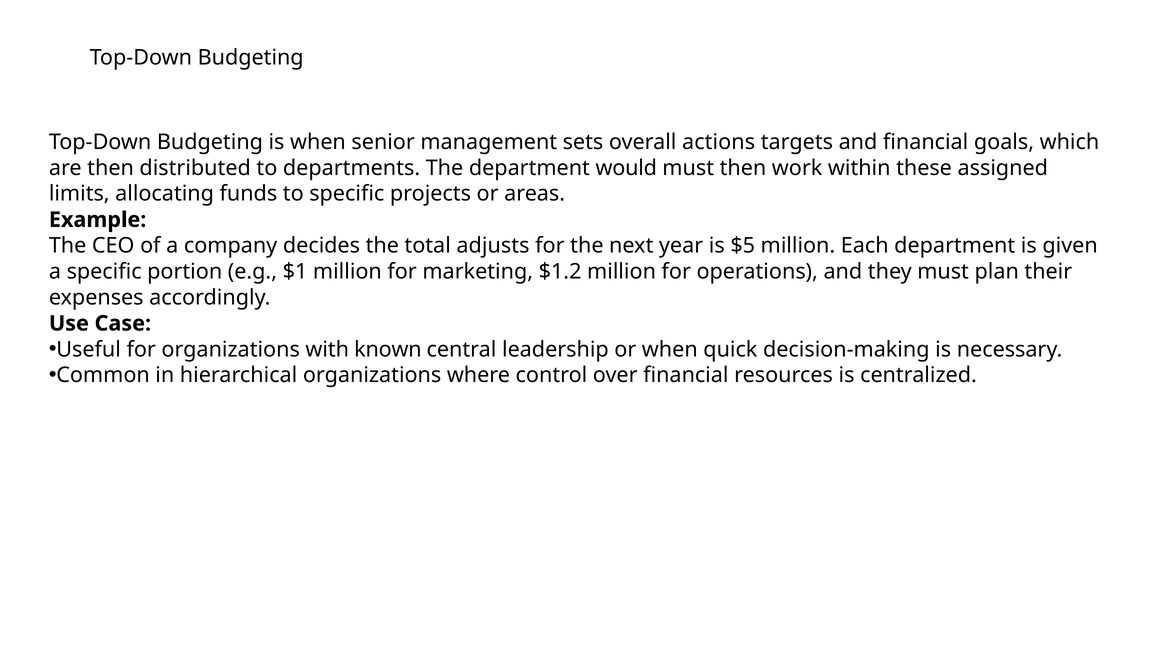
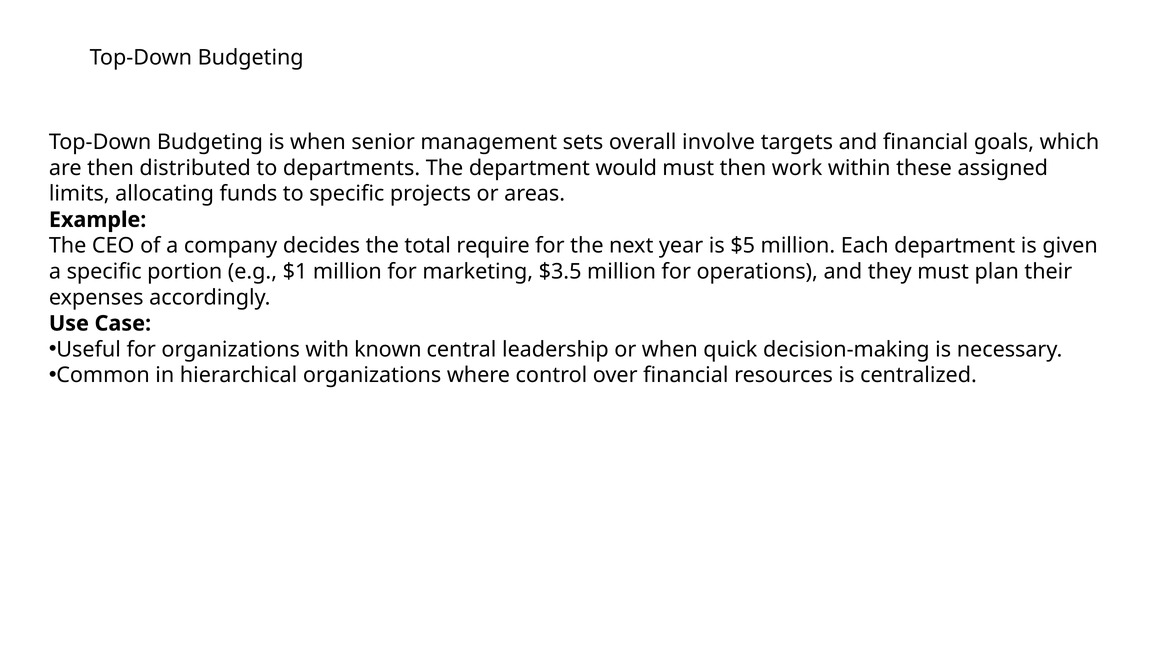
actions: actions -> involve
adjusts: adjusts -> require
$1.2: $1.2 -> $3.5
